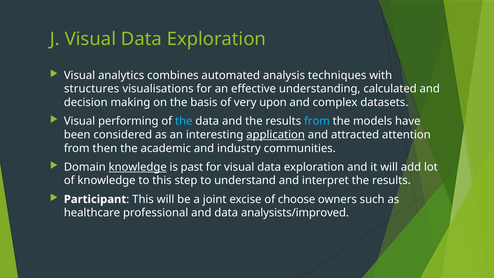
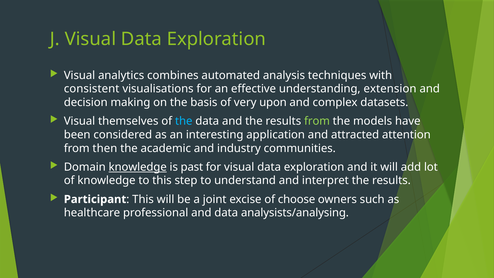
structures: structures -> consistent
calculated: calculated -> extension
performing: performing -> themselves
from at (317, 121) colour: light blue -> light green
application underline: present -> none
analysists/improved: analysists/improved -> analysists/analysing
